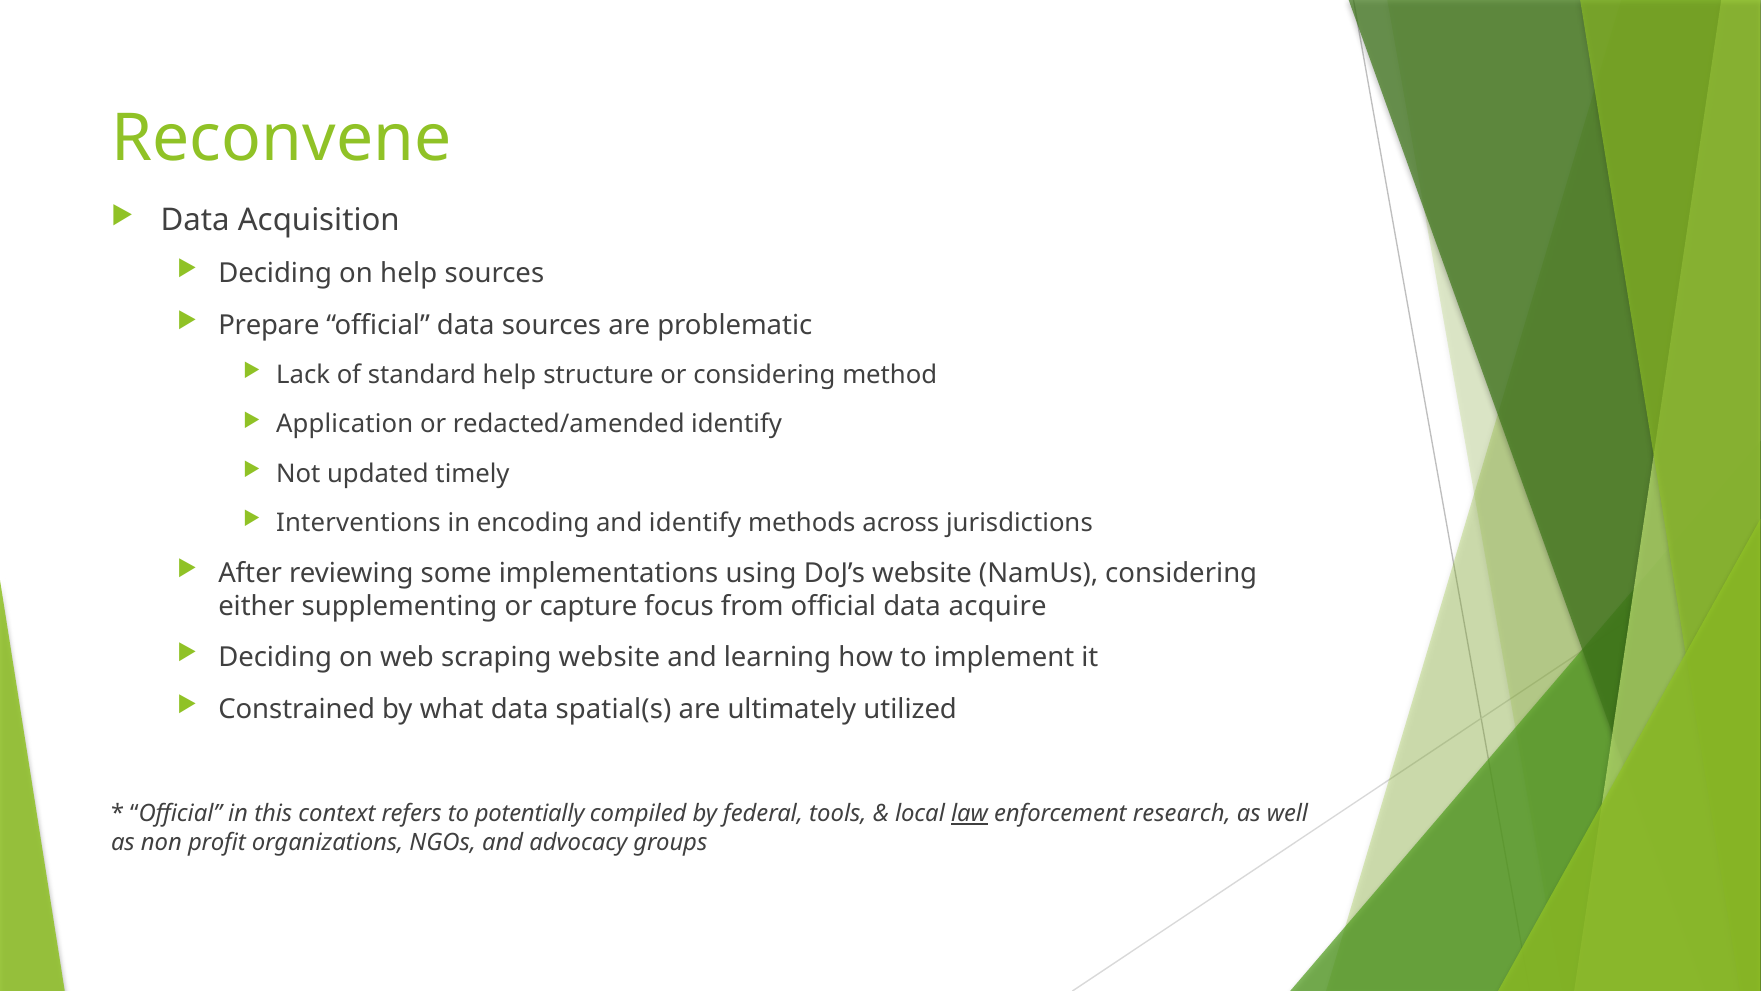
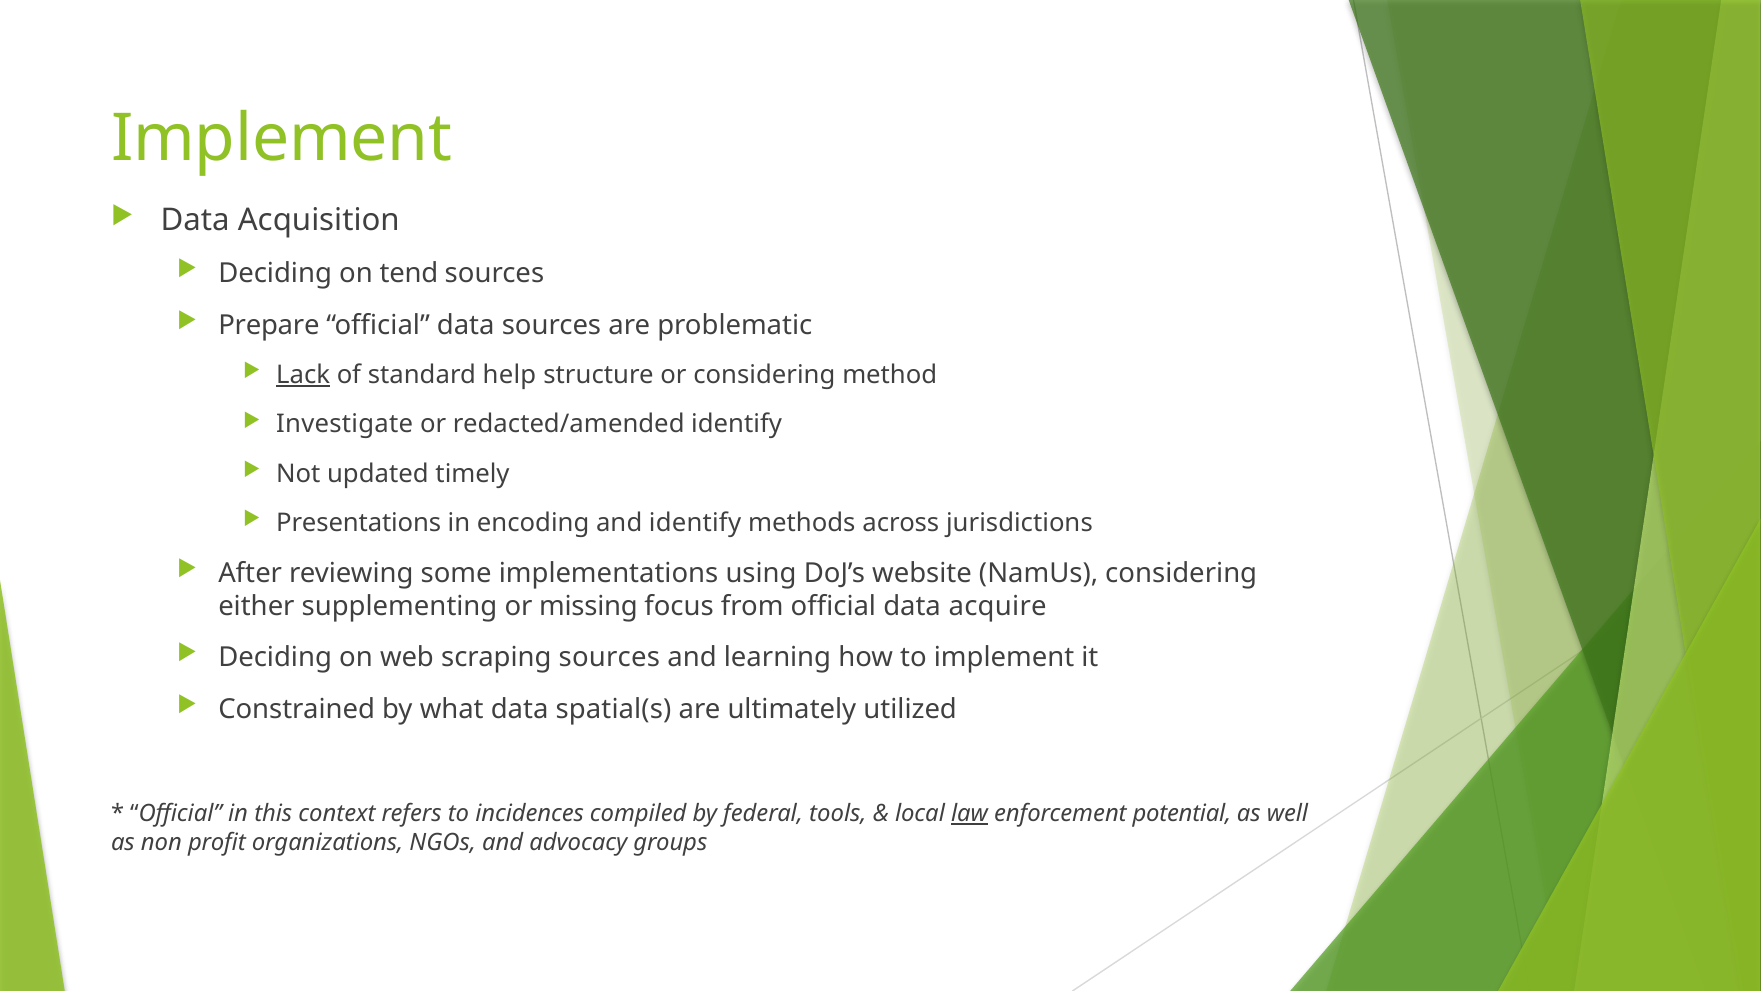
Reconvene at (281, 139): Reconvene -> Implement
on help: help -> tend
Lack underline: none -> present
Application: Application -> Investigate
Interventions: Interventions -> Presentations
capture: capture -> missing
scraping website: website -> sources
potentially: potentially -> incidences
research: research -> potential
